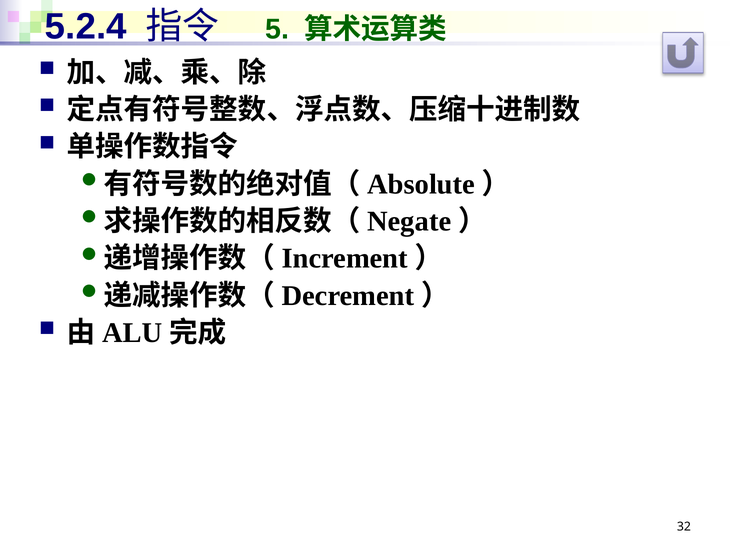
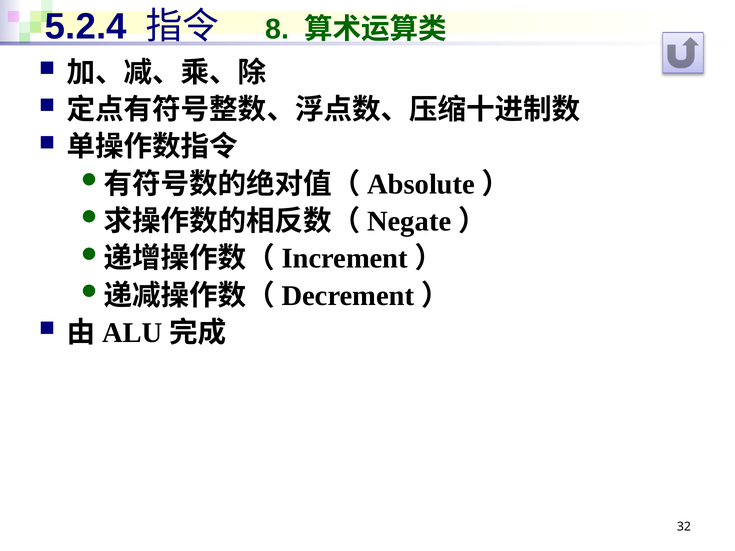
5: 5 -> 8
